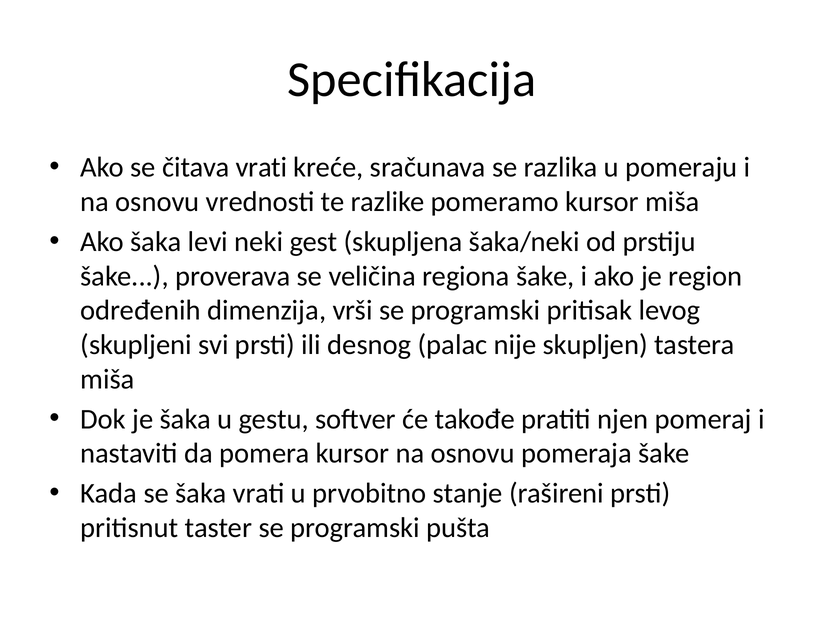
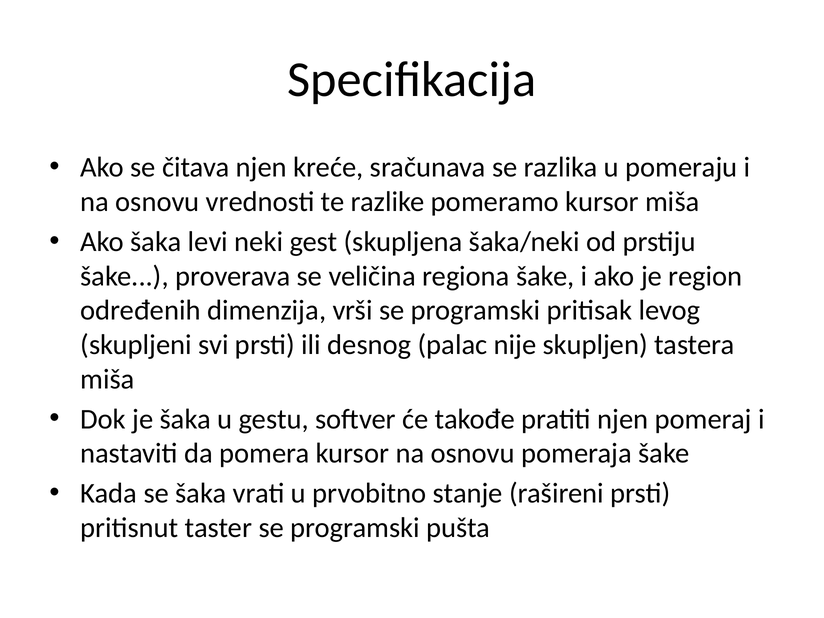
čitava vrati: vrati -> njen
